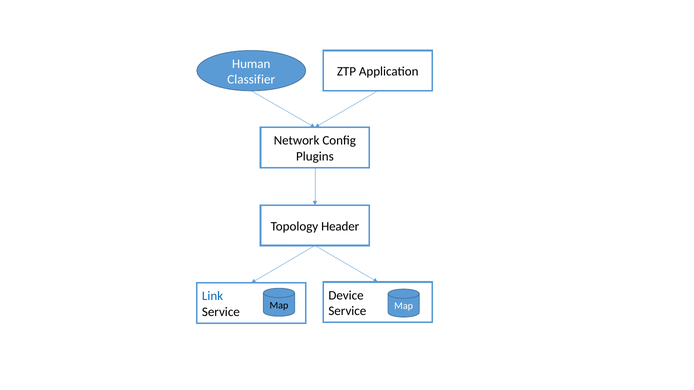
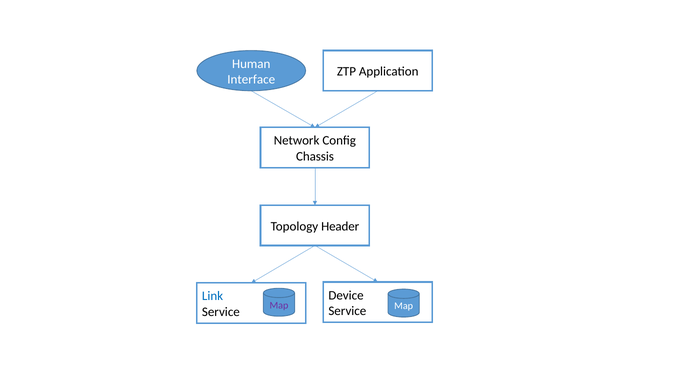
Classifier: Classifier -> Interface
Plugins: Plugins -> Chassis
Map at (279, 306) colour: black -> purple
